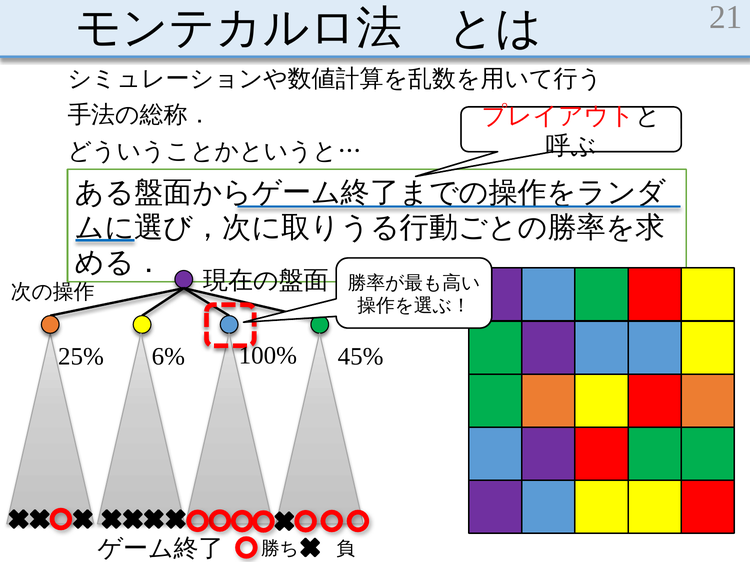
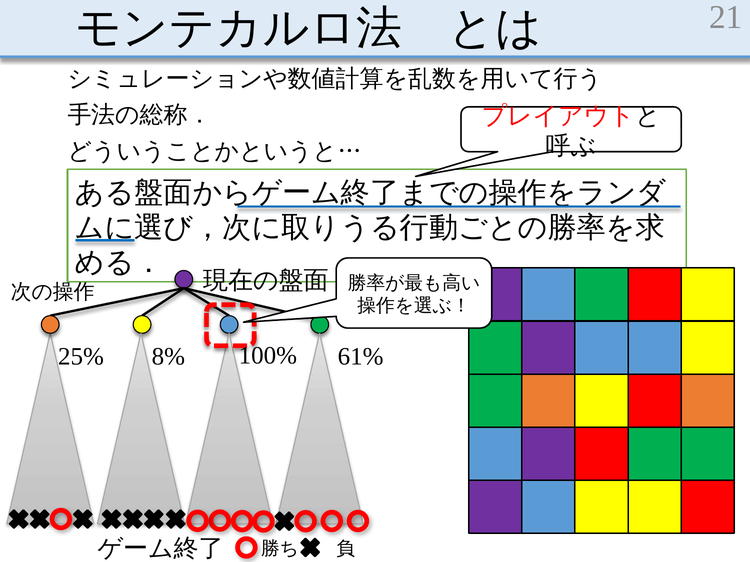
6%: 6% -> 8%
45%: 45% -> 61%
